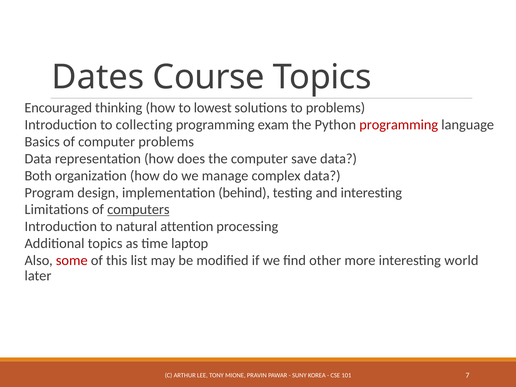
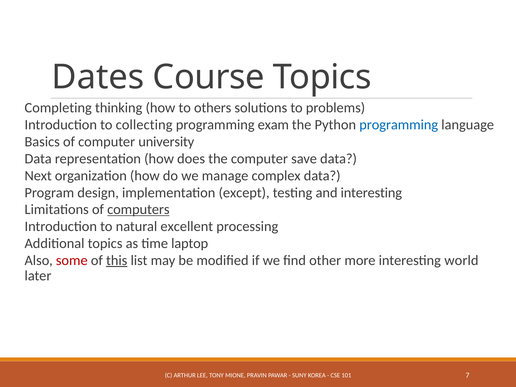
Encouraged: Encouraged -> Completing
lowest: lowest -> others
programming at (399, 125) colour: red -> blue
computer problems: problems -> university
Both: Both -> Next
behind: behind -> except
attention: attention -> excellent
this underline: none -> present
